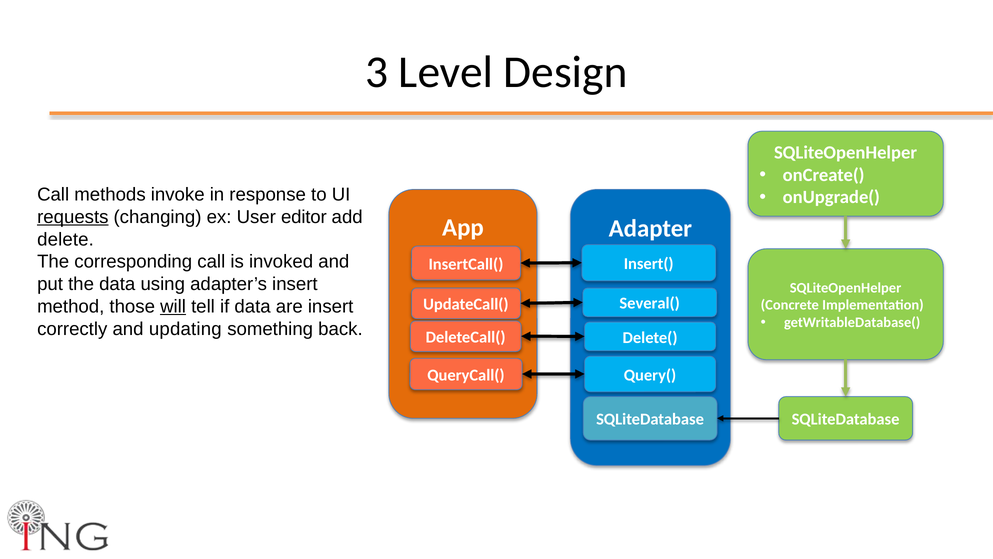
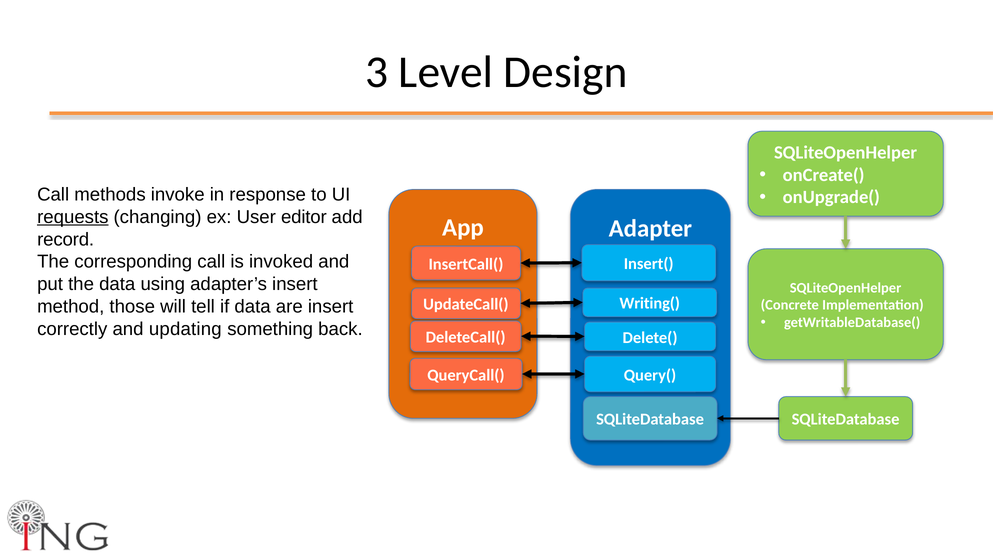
delete: delete -> record
Several(: Several( -> Writing(
will underline: present -> none
